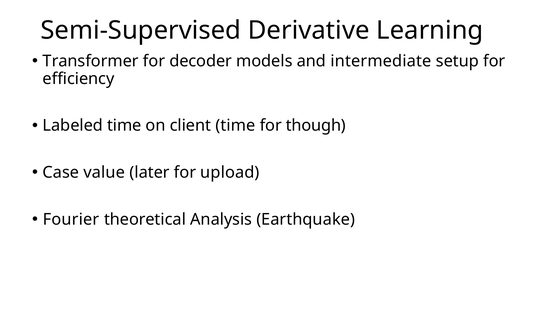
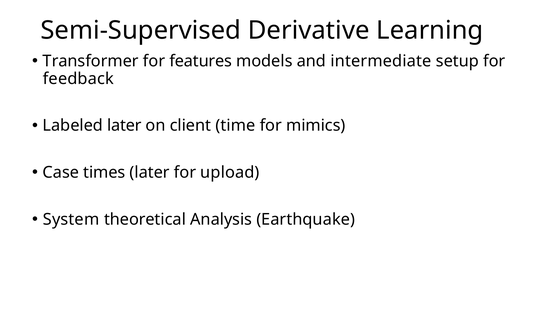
decoder: decoder -> features
efficiency: efficiency -> feedback
Labeled time: time -> later
though: though -> mimics
value: value -> times
Fourier: Fourier -> System
